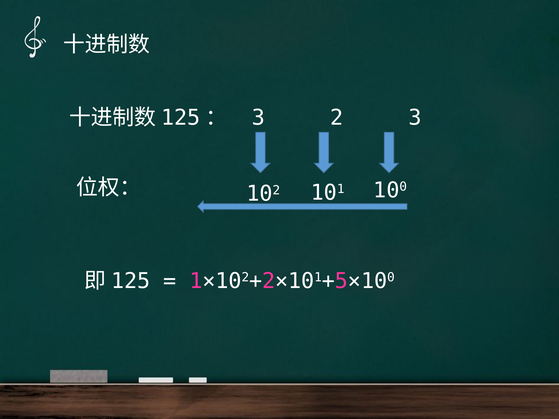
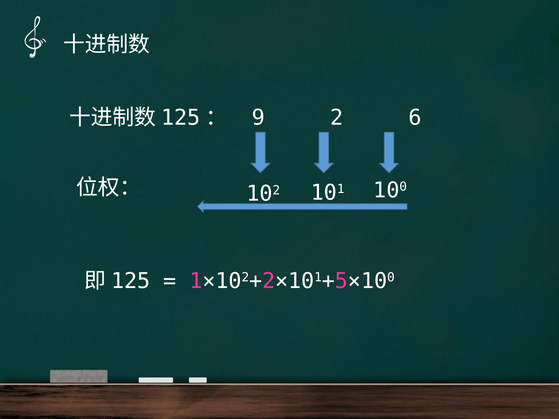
3 at (258, 118): 3 -> 9
2 3: 3 -> 6
